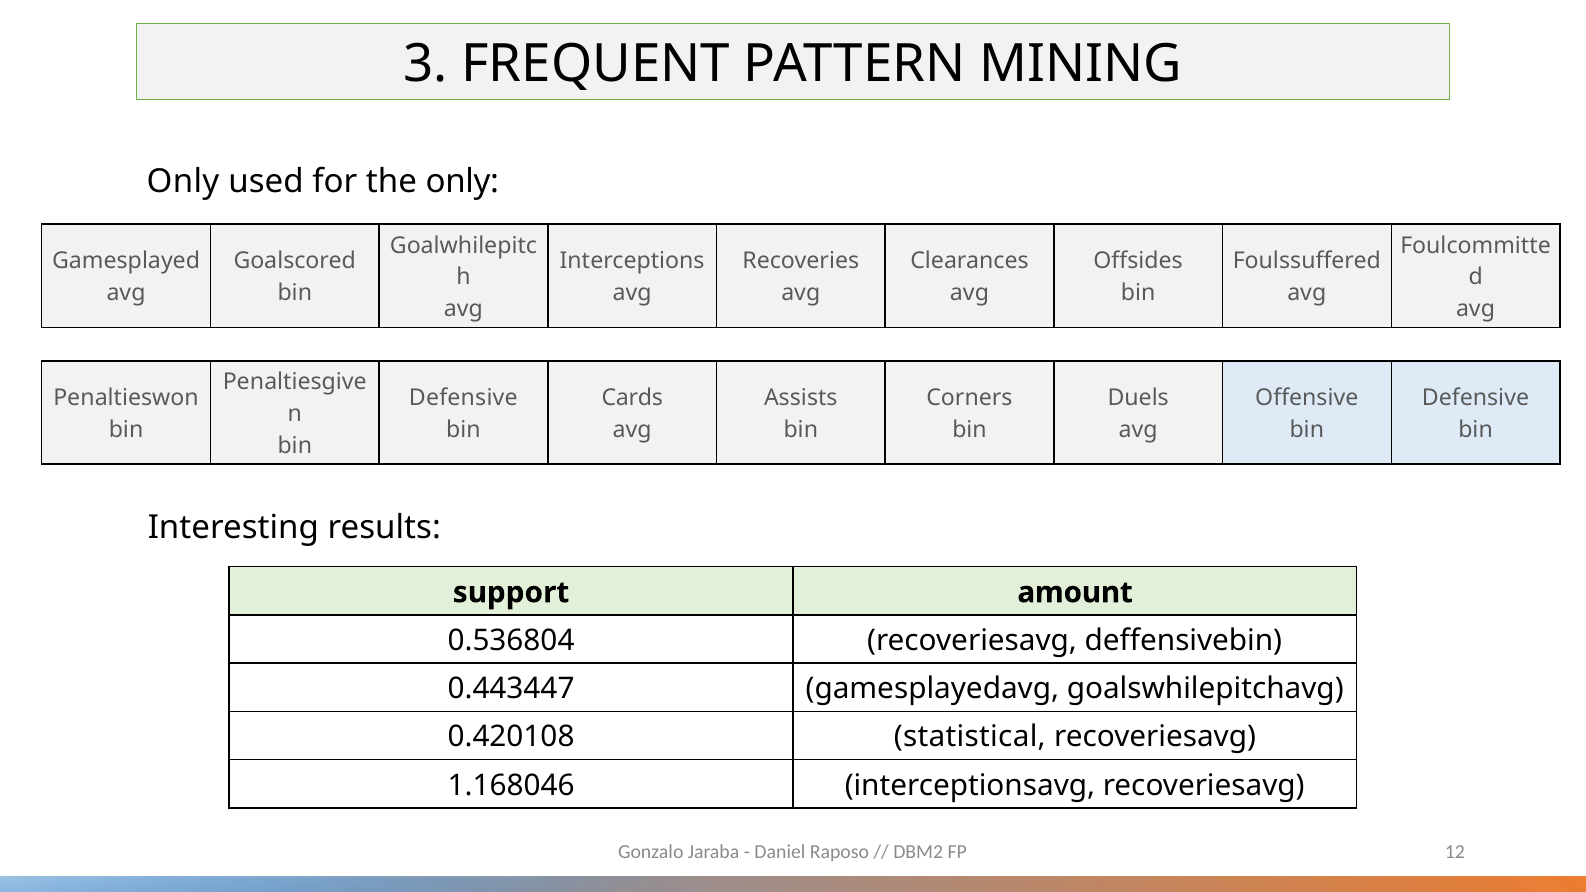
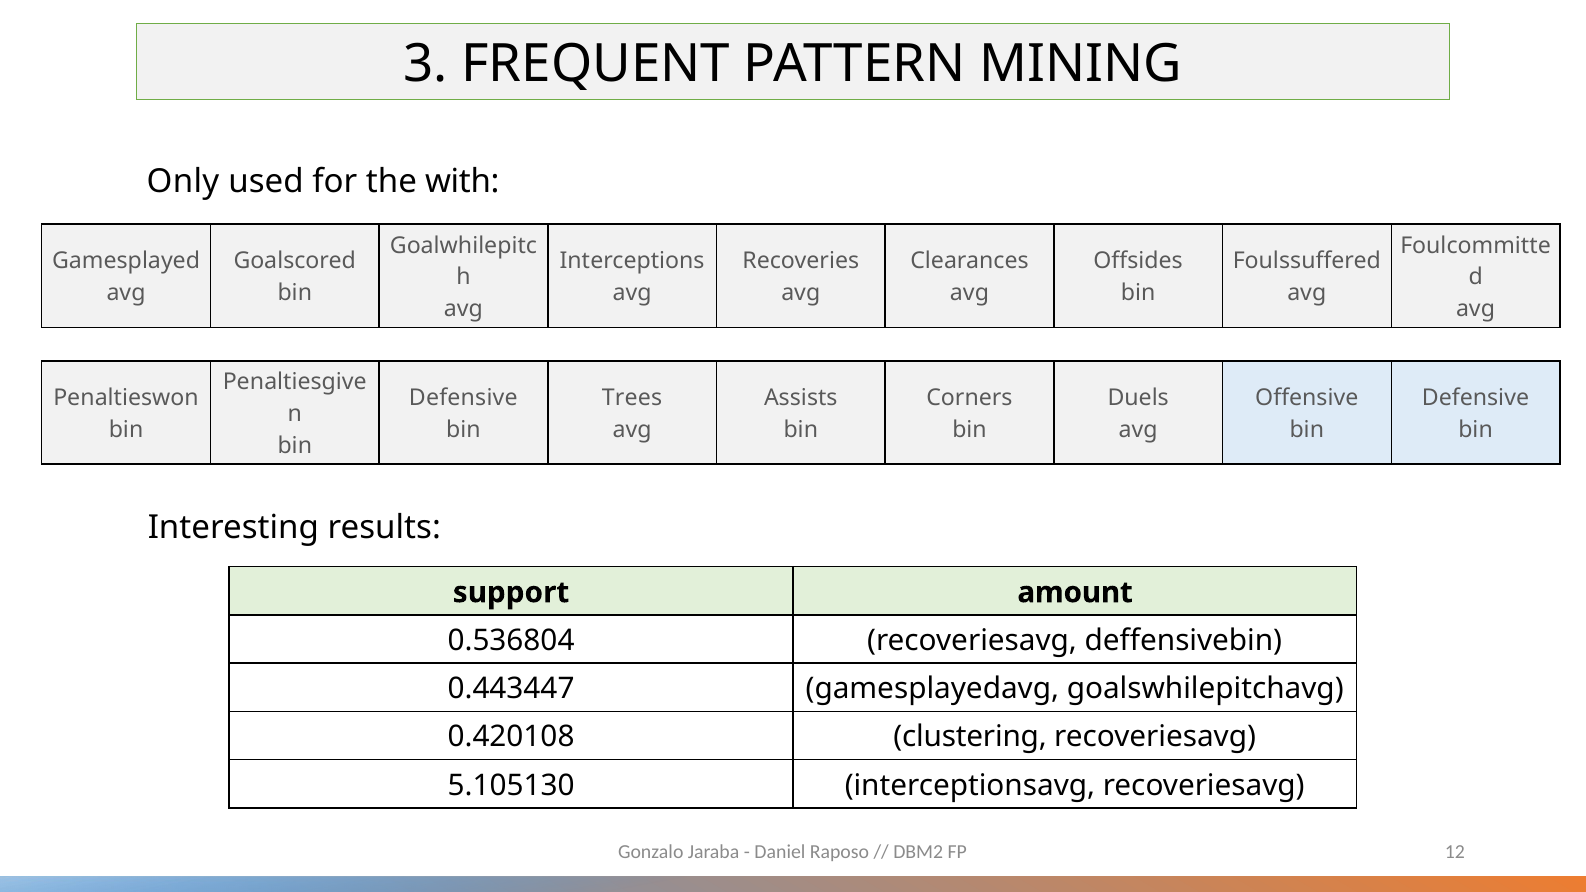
the only: only -> with
Cards: Cards -> Trees
statistical: statistical -> clustering
1.168046: 1.168046 -> 5.105130
